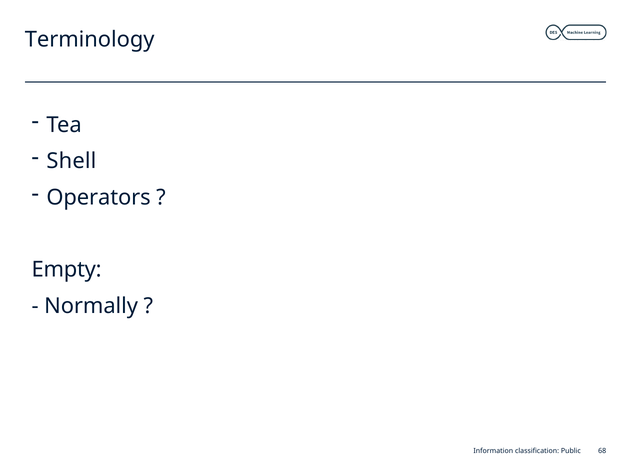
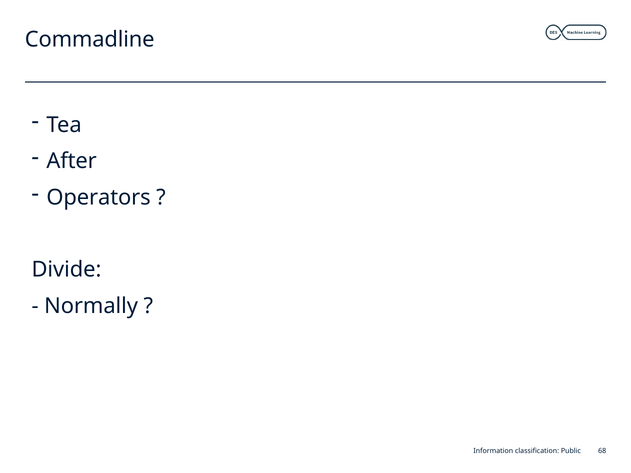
Terminology: Terminology -> Commadline
Shell: Shell -> After
Empty: Empty -> Divide
